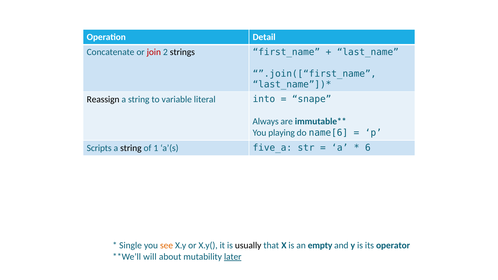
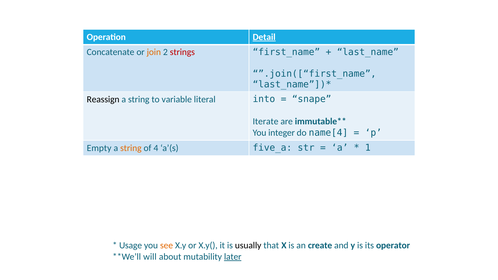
Detail underline: none -> present
join colour: red -> orange
strings colour: black -> red
Always: Always -> Iterate
playing: playing -> integer
name[6: name[6 -> name[4
Scripts: Scripts -> Empty
string at (131, 148) colour: black -> orange
1: 1 -> 4
6: 6 -> 1
Single: Single -> Usage
empty: empty -> create
